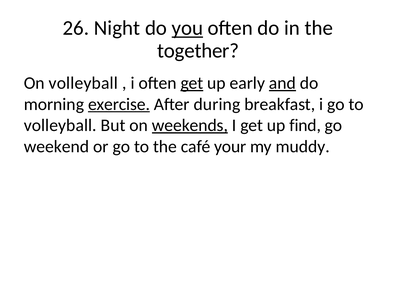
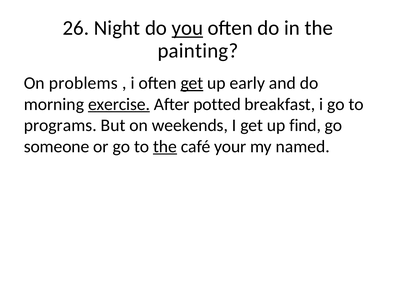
together: together -> painting
On volleyball: volleyball -> problems
and underline: present -> none
during: during -> potted
volleyball at (60, 125): volleyball -> programs
weekends underline: present -> none
weekend: weekend -> someone
the at (165, 146) underline: none -> present
muddy: muddy -> named
